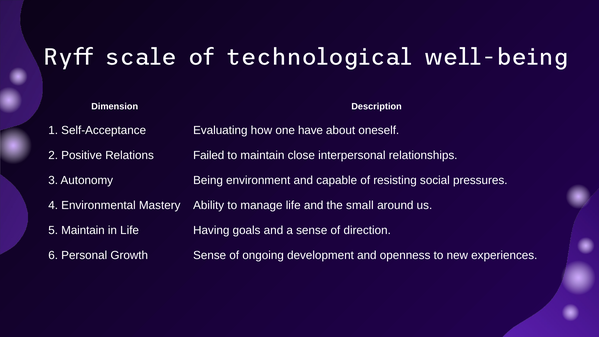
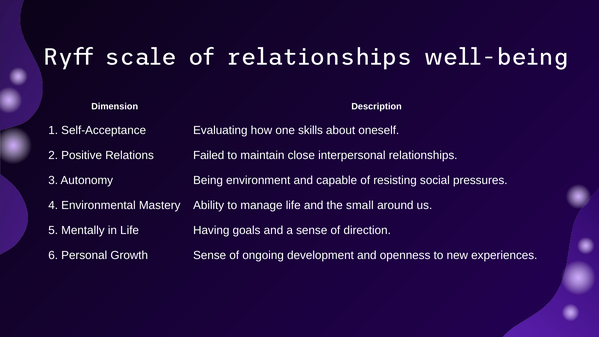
of technological: technological -> relationships
have: have -> skills
5 Maintain: Maintain -> Mentally
